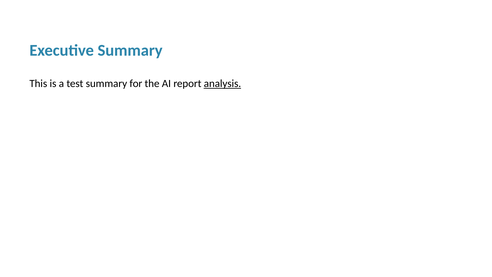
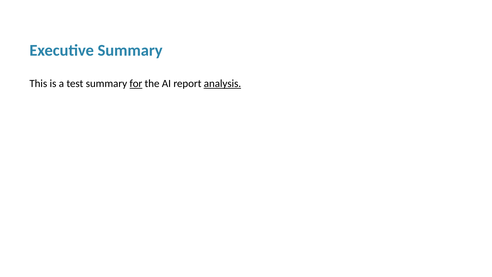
for underline: none -> present
